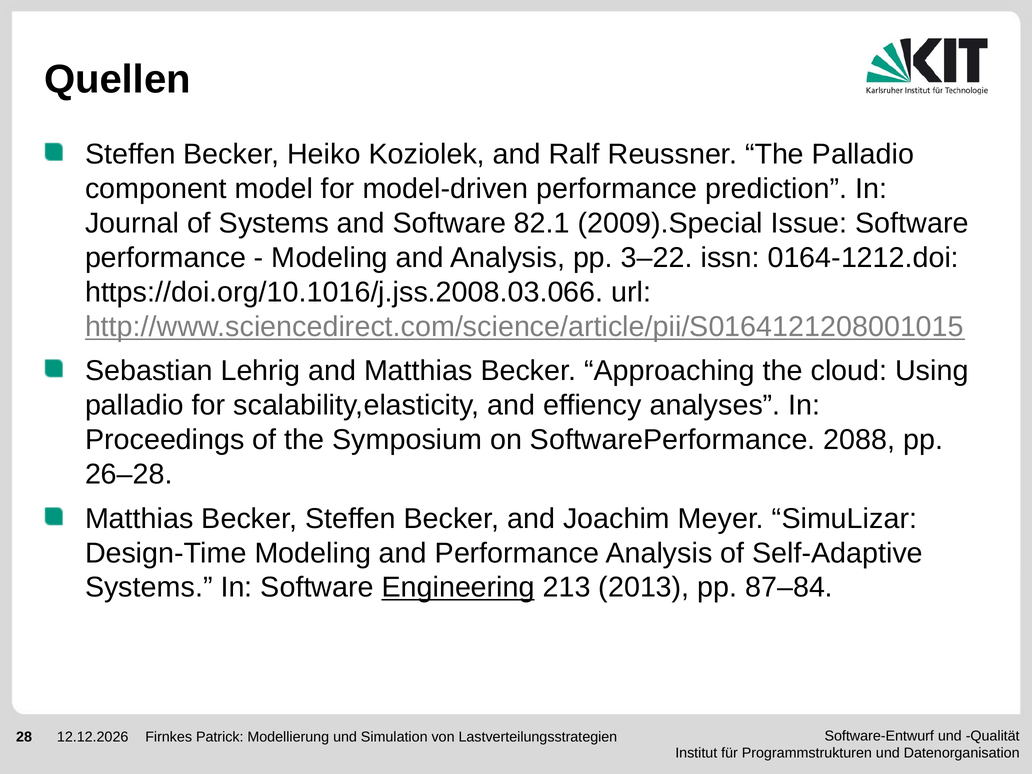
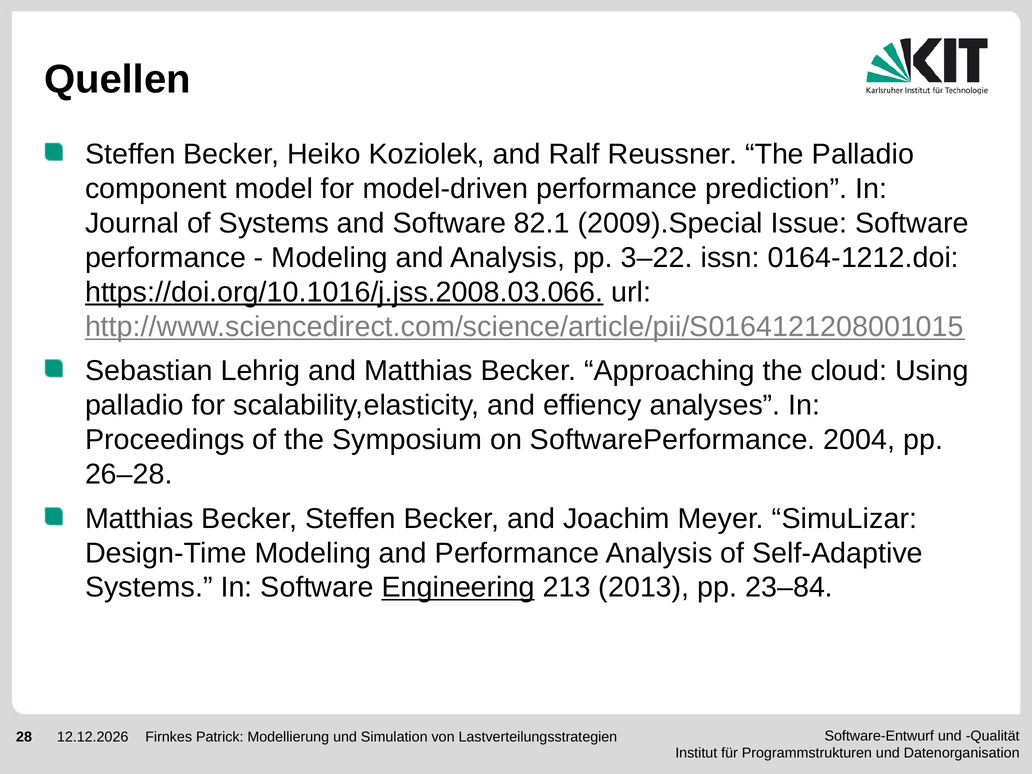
https://doi.org/10.1016/j.jss.2008.03.066 underline: none -> present
2088: 2088 -> 2004
87–84: 87–84 -> 23–84
